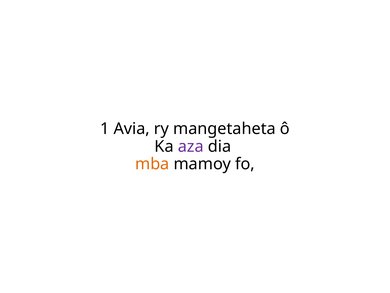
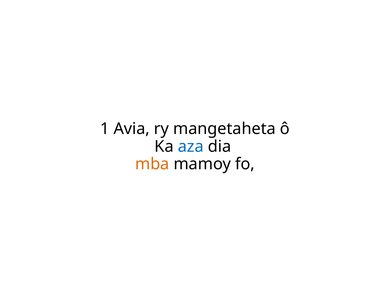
aza colour: purple -> blue
